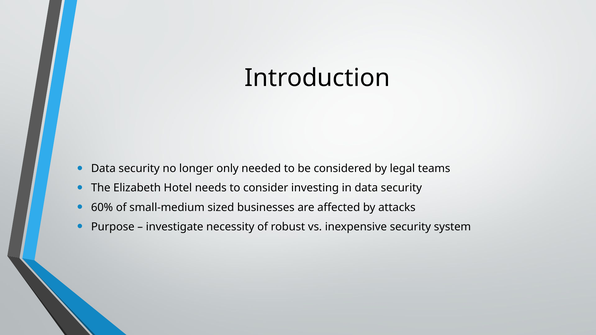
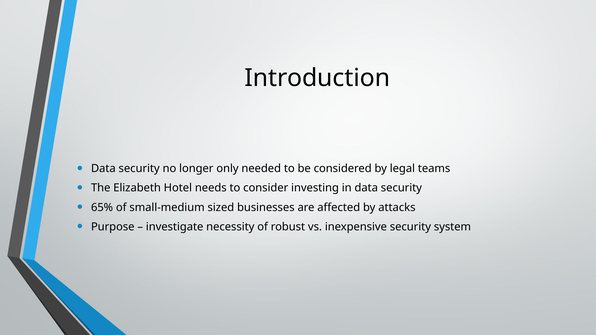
60%: 60% -> 65%
